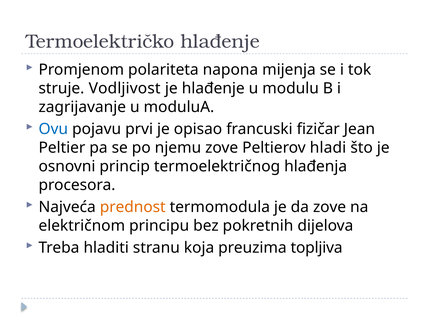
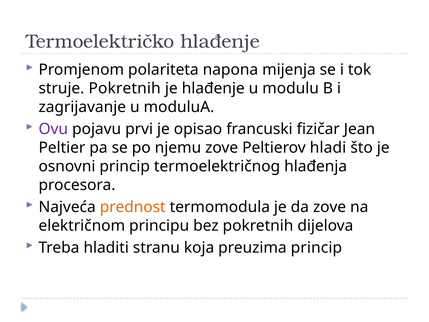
struje Vodljivost: Vodljivost -> Pokretnih
Ovu colour: blue -> purple
preuzima topljiva: topljiva -> princip
